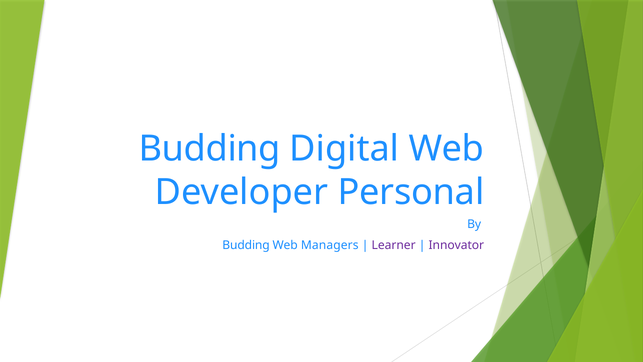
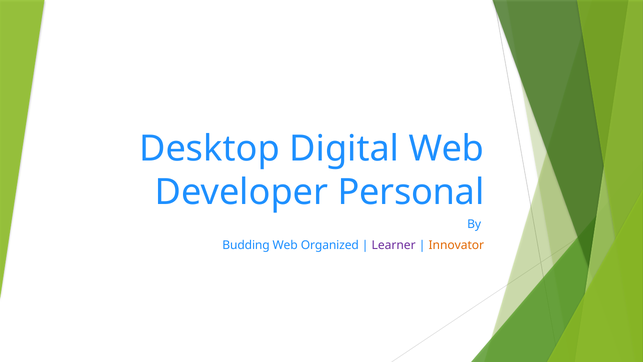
Budding at (210, 149): Budding -> Desktop
Managers: Managers -> Organized
Innovator colour: purple -> orange
